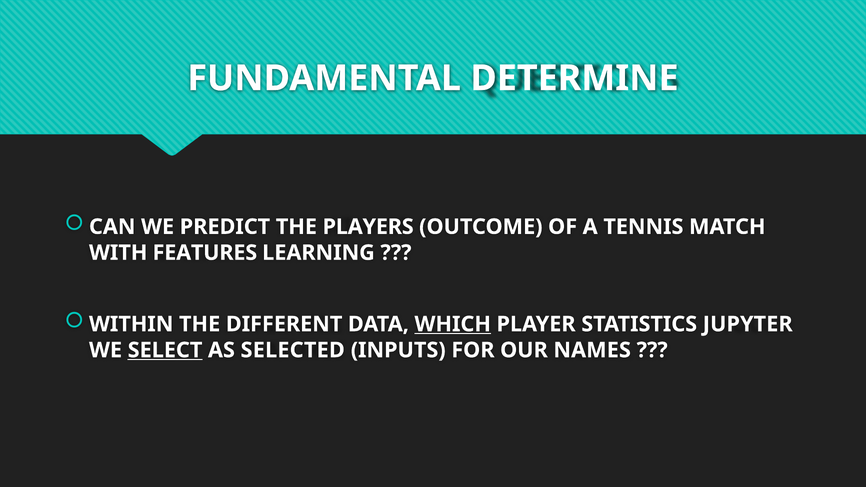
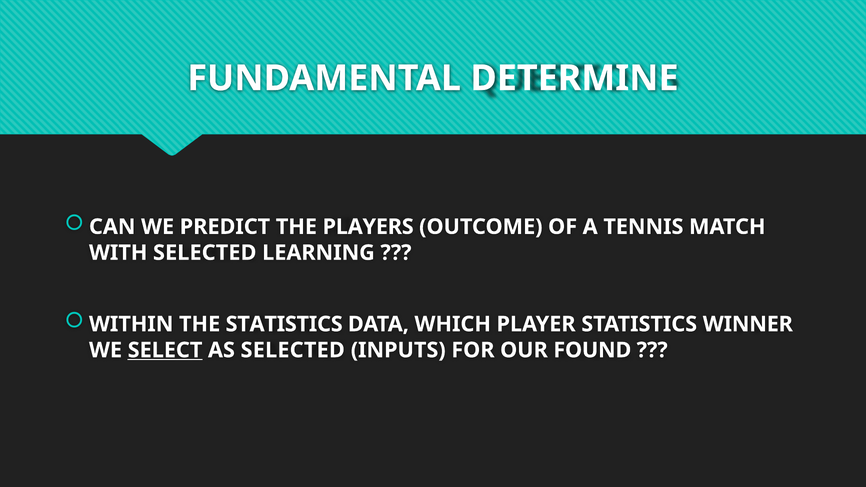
WITH FEATURES: FEATURES -> SELECTED
THE DIFFERENT: DIFFERENT -> STATISTICS
WHICH underline: present -> none
JUPYTER: JUPYTER -> WINNER
NAMES: NAMES -> FOUND
